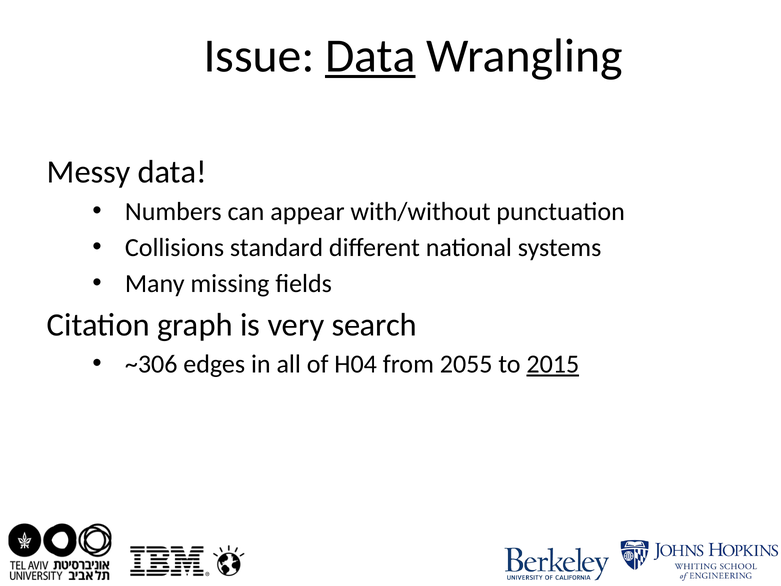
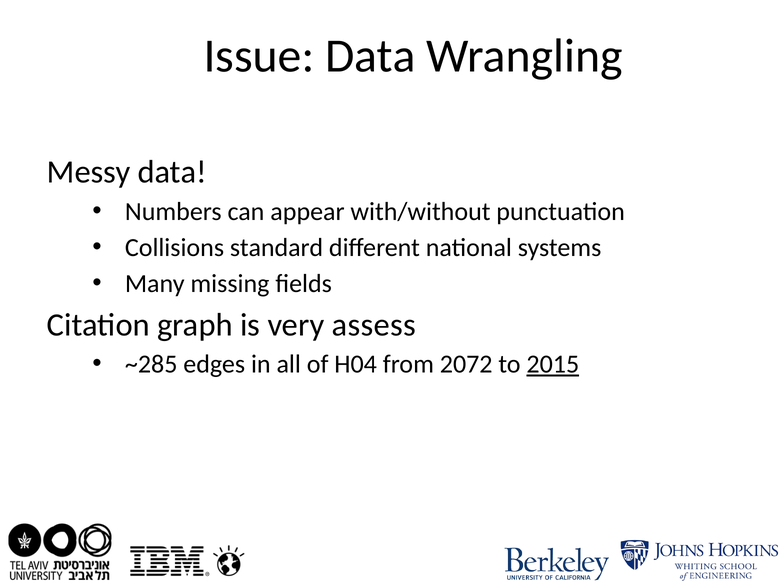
Data at (370, 56) underline: present -> none
search: search -> assess
~306: ~306 -> ~285
2055: 2055 -> 2072
